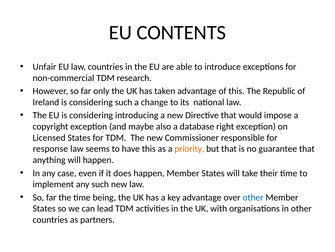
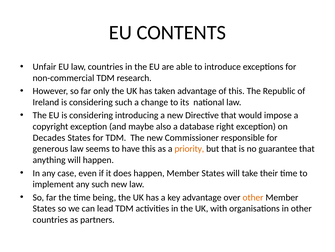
Licensed: Licensed -> Decades
response: response -> generous
other at (253, 197) colour: blue -> orange
